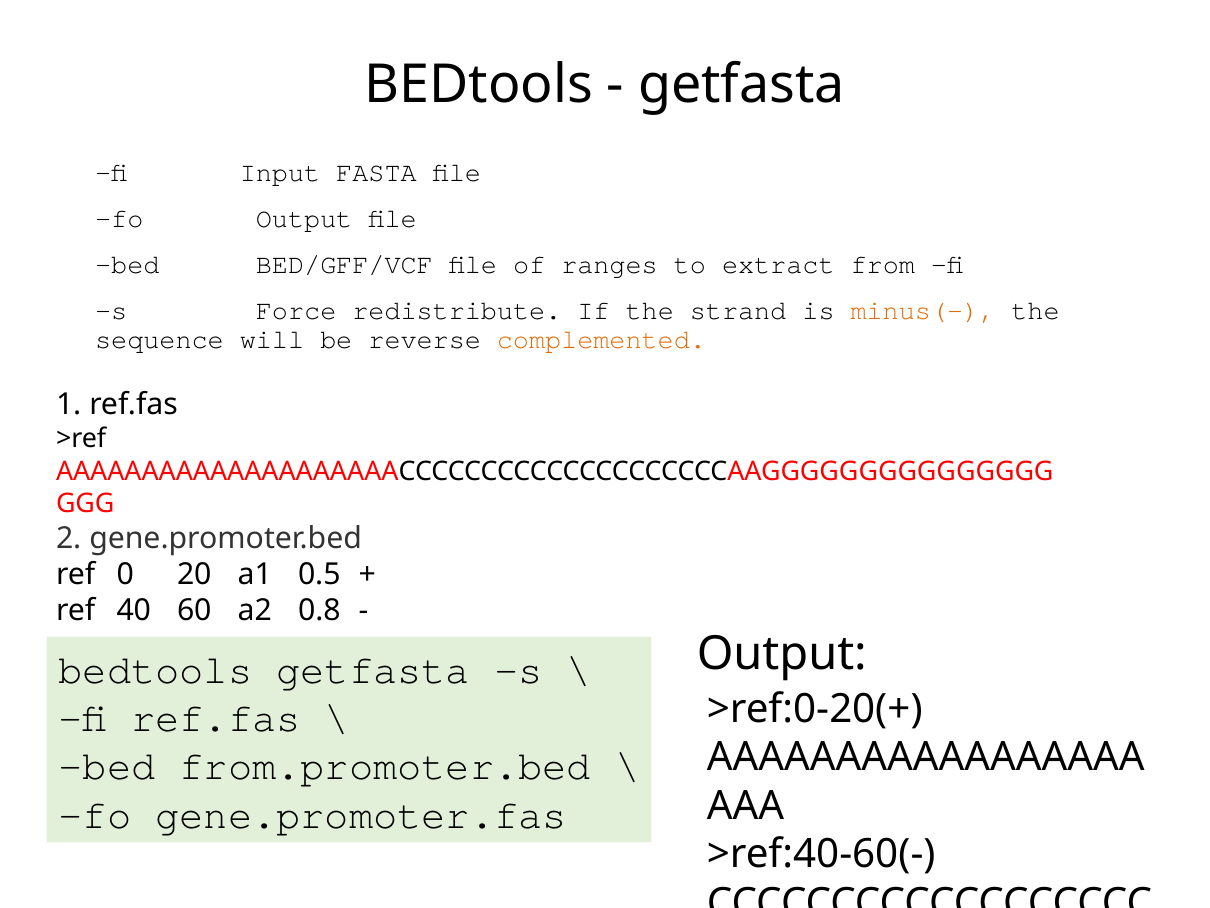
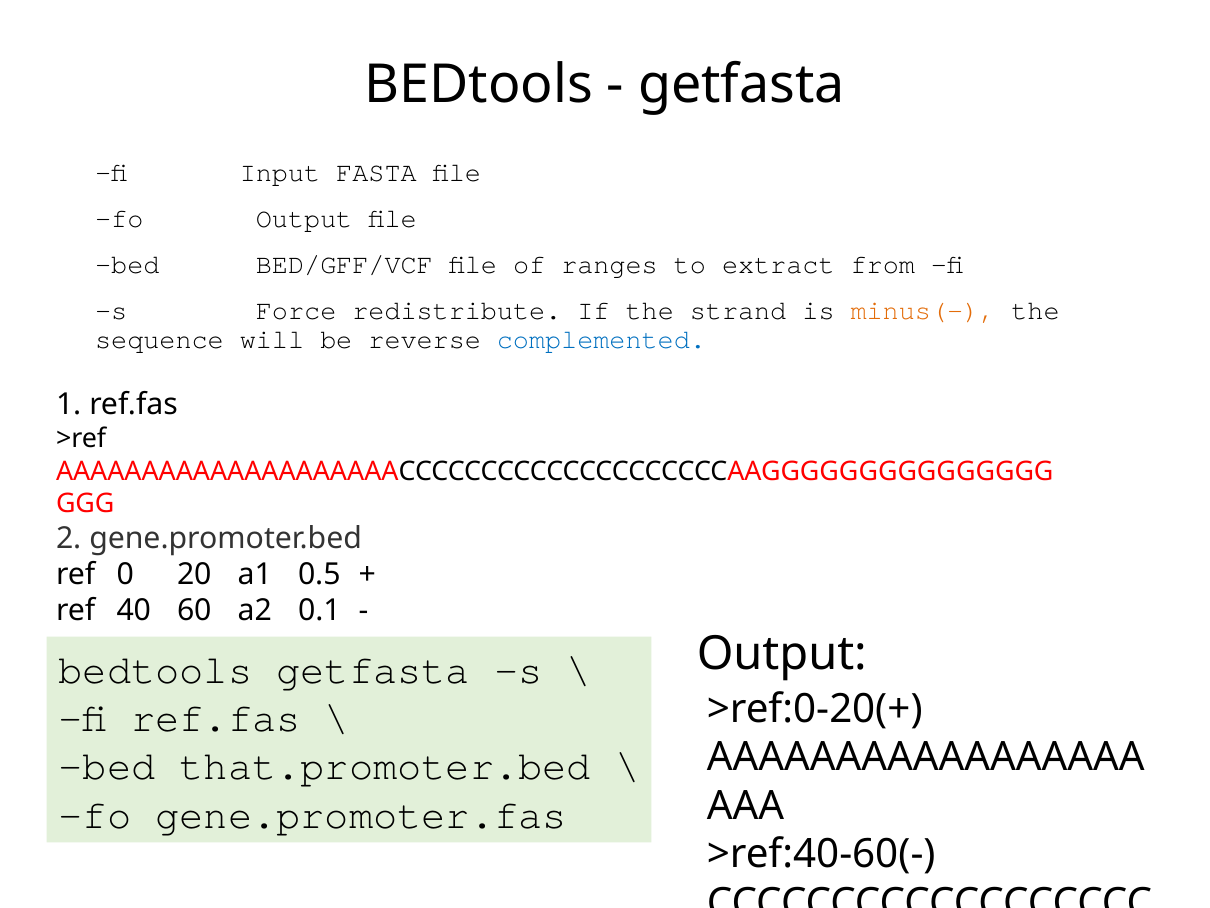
complemented colour: orange -> blue
0.8: 0.8 -> 0.1
from.promoter.bed: from.promoter.bed -> that.promoter.bed
